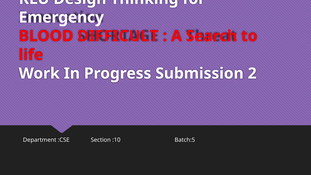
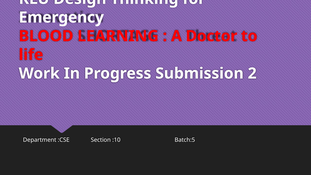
DIFFICULT: DIFFICULT -> LEARNING
Search: Search -> Doctor
